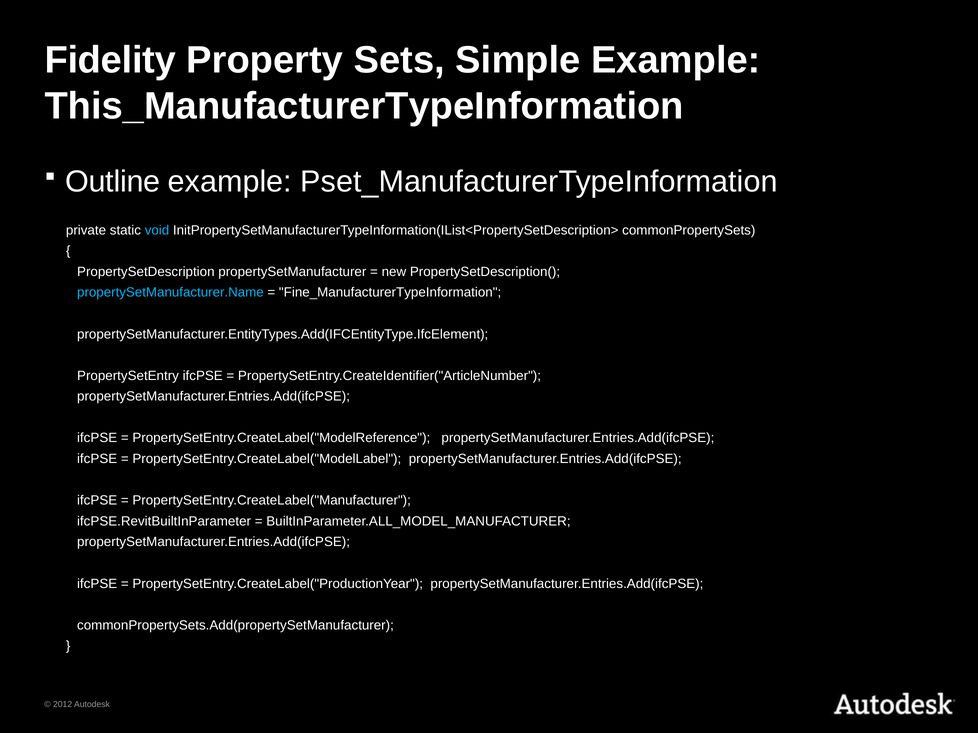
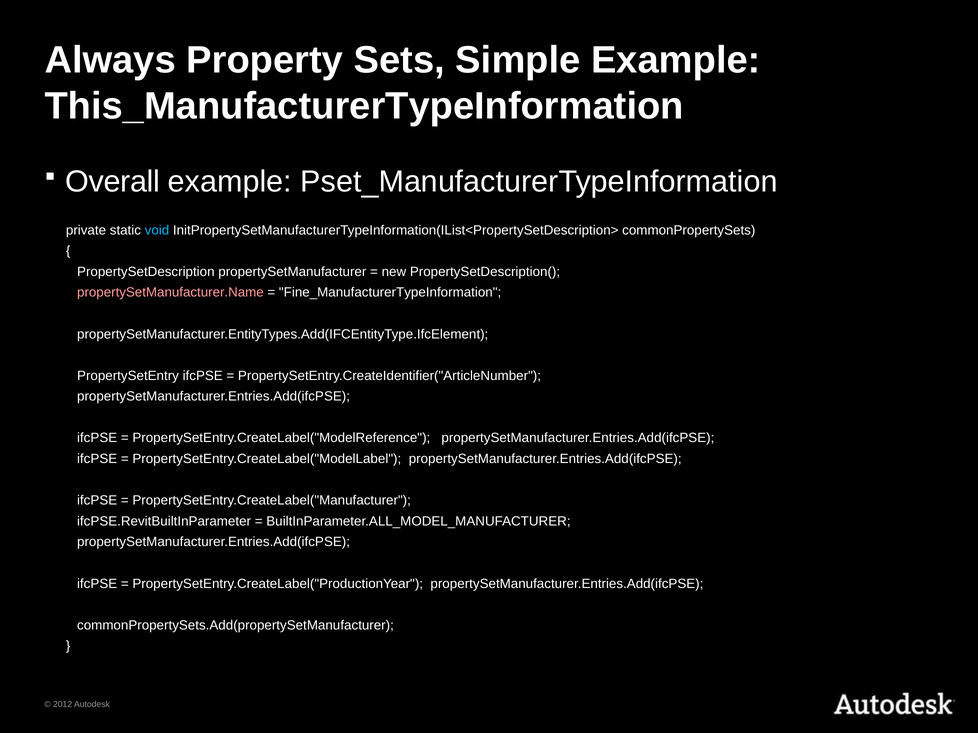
Fidelity: Fidelity -> Always
Outline: Outline -> Overall
propertySetManufacturer.Name colour: light blue -> pink
